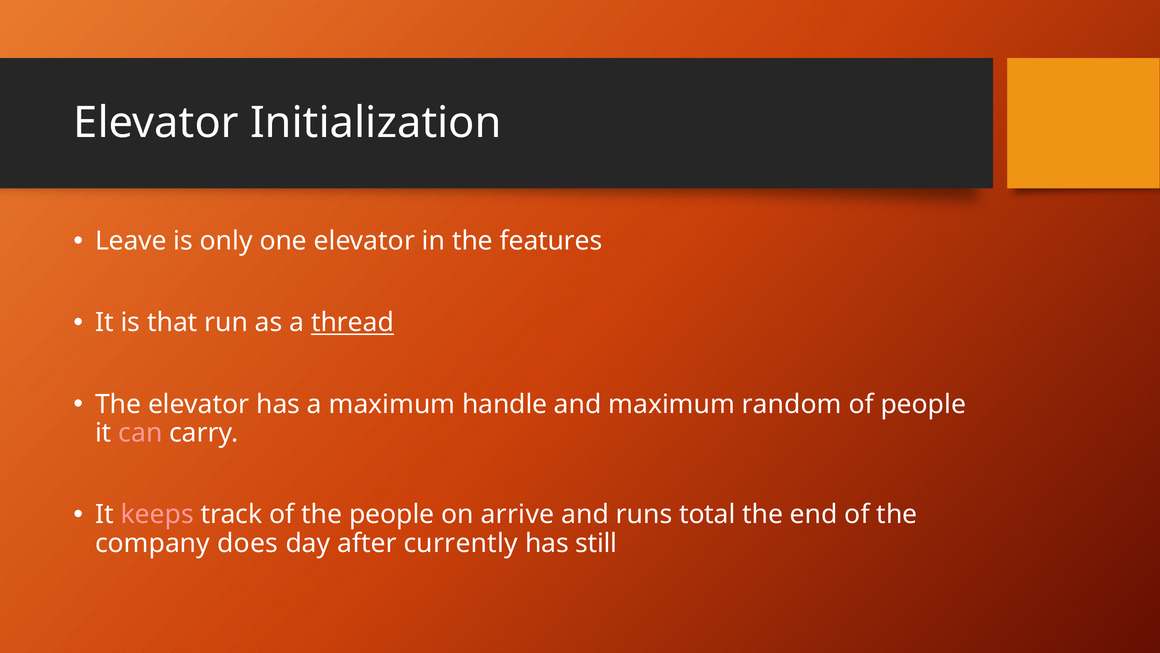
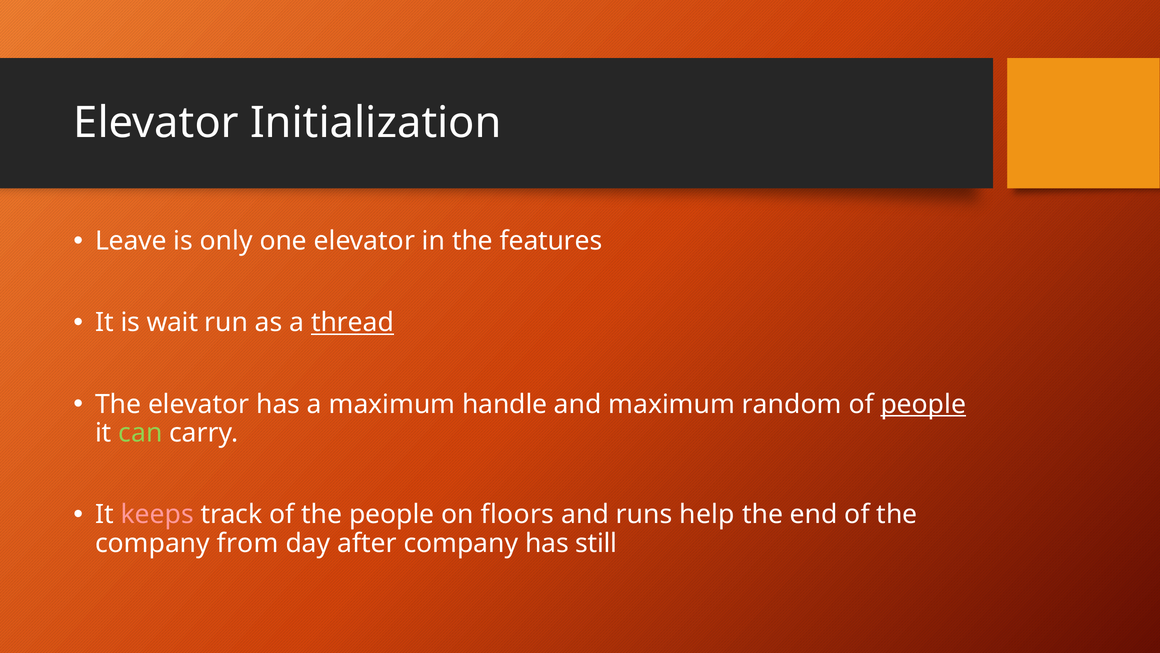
that: that -> wait
people at (923, 404) underline: none -> present
can colour: pink -> light green
arrive: arrive -> floors
total: total -> help
does: does -> from
after currently: currently -> company
